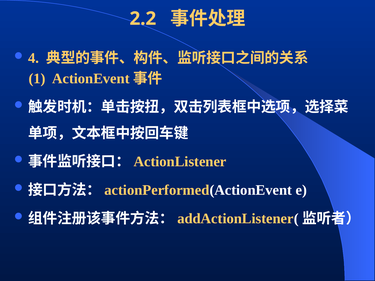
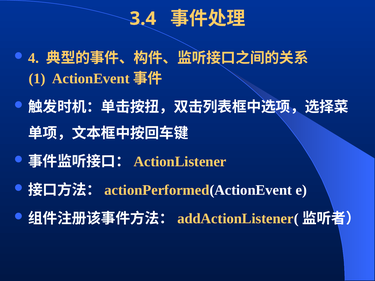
2.2: 2.2 -> 3.4
